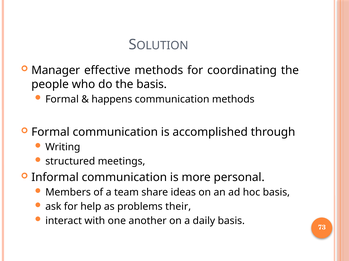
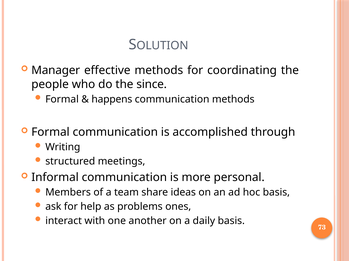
the basis: basis -> since
their: their -> ones
